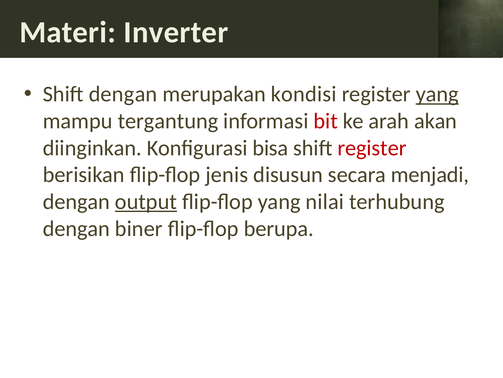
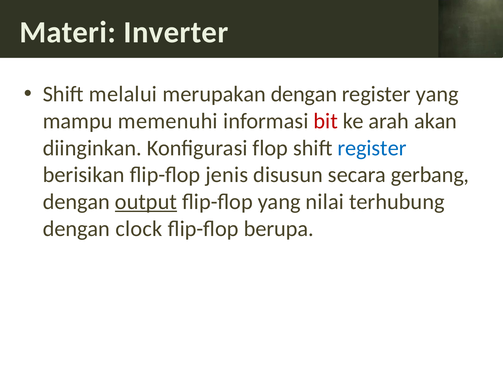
Shift dengan: dengan -> melalui
merupakan kondisi: kondisi -> dengan
yang at (437, 94) underline: present -> none
tergantung: tergantung -> memenuhi
bisa: bisa -> flop
register at (372, 148) colour: red -> blue
menjadi: menjadi -> gerbang
biner: biner -> clock
